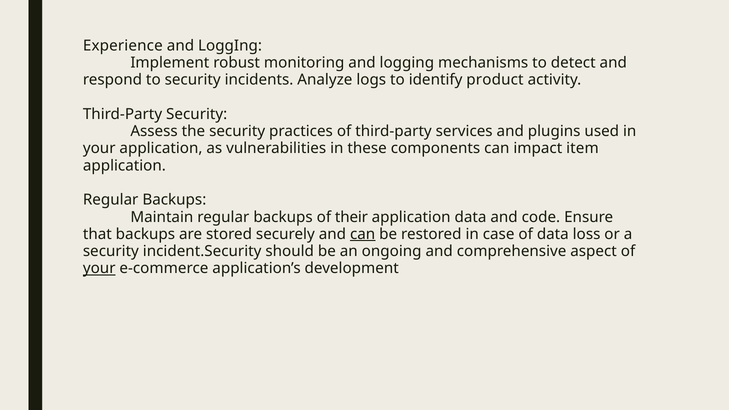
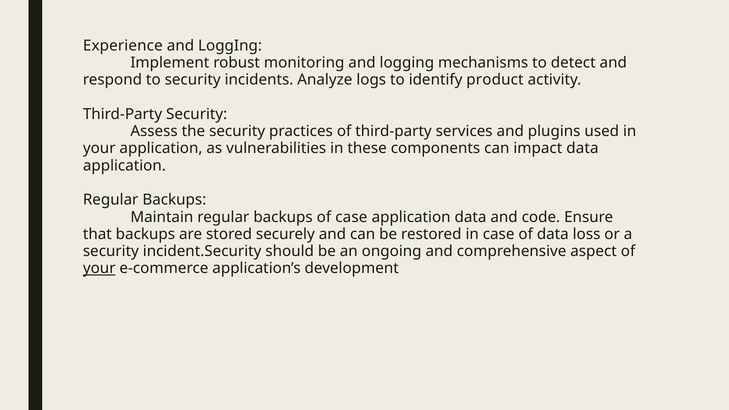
impact item: item -> data
of their: their -> case
can at (363, 234) underline: present -> none
